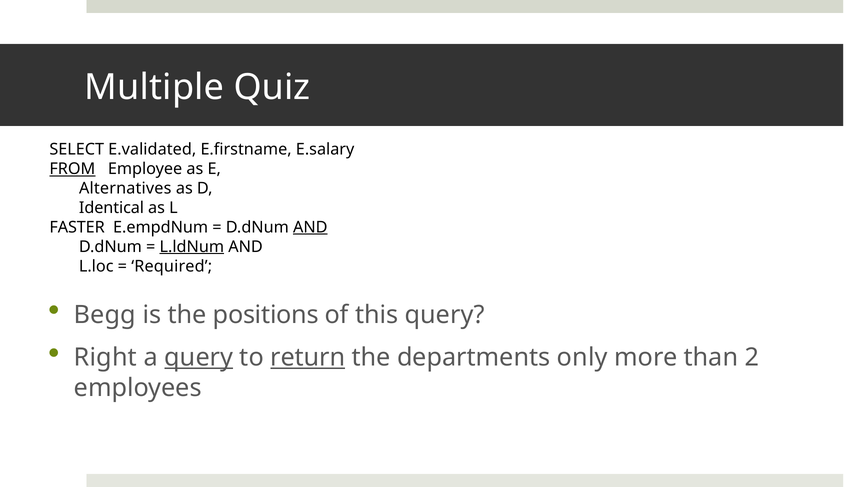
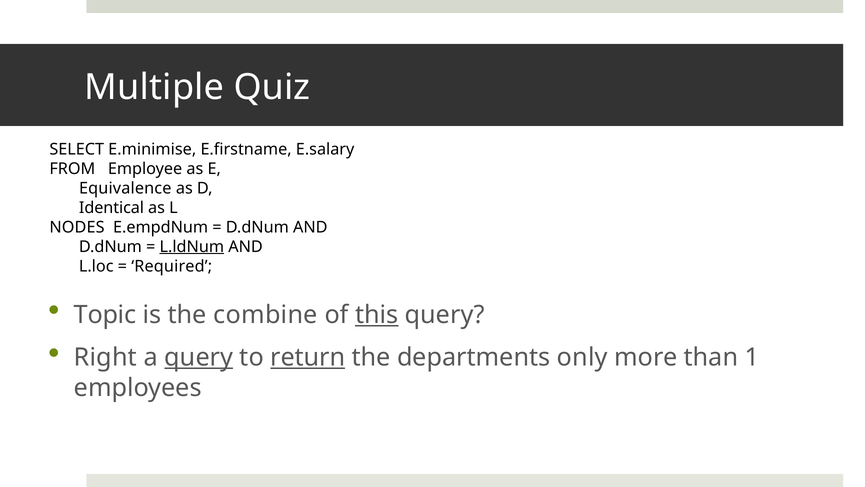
E.validated: E.validated -> E.minimise
FROM underline: present -> none
Alternatives: Alternatives -> Equivalence
FASTER: FASTER -> NODES
AND at (310, 227) underline: present -> none
Begg: Begg -> Topic
positions: positions -> combine
this underline: none -> present
2: 2 -> 1
